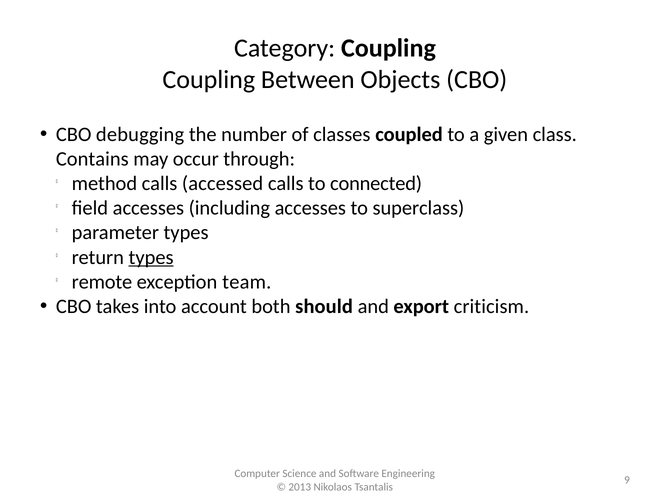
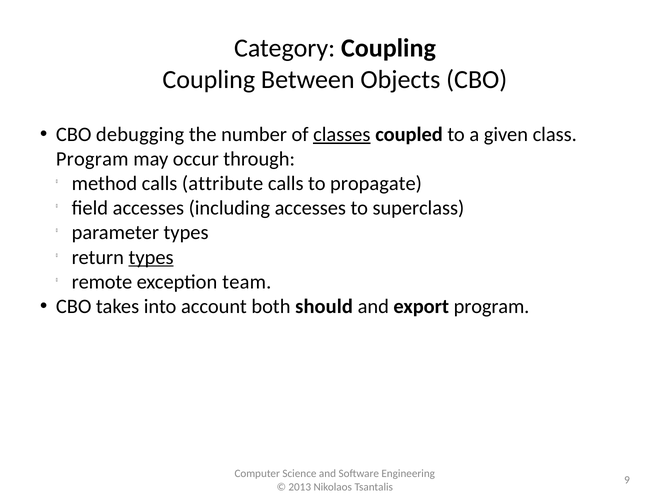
classes underline: none -> present
Contains at (92, 159): Contains -> Program
accessed: accessed -> attribute
connected: connected -> propagate
export criticism: criticism -> program
